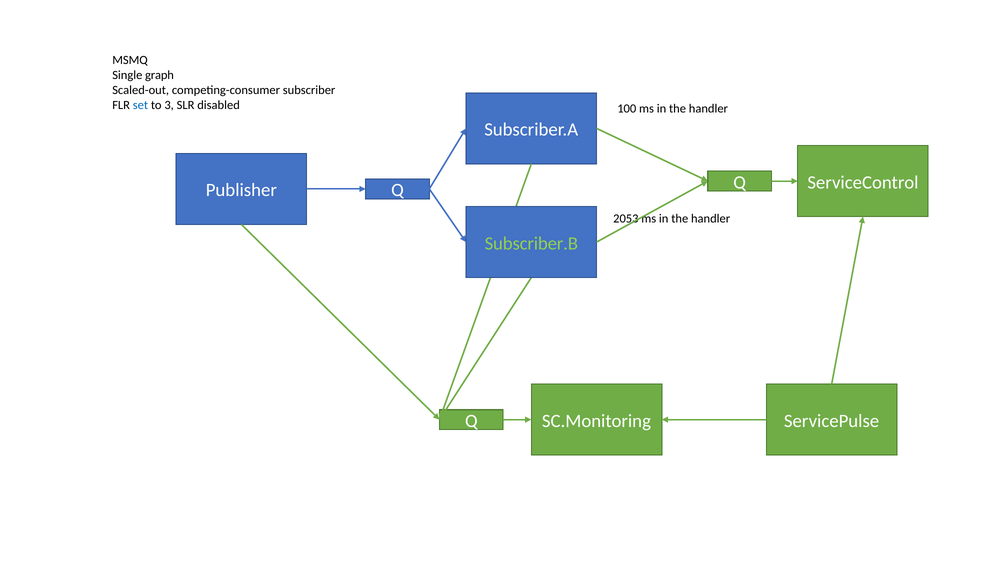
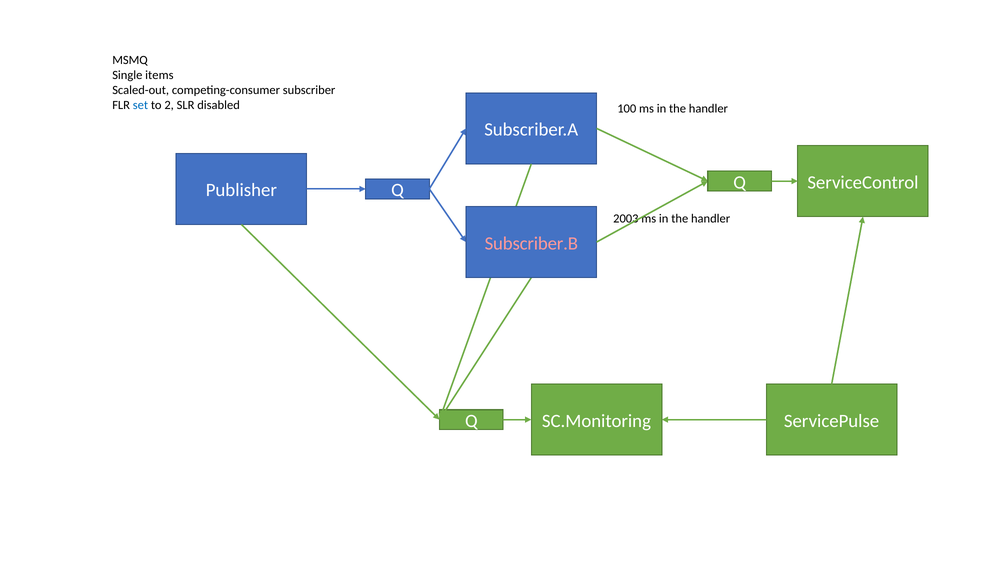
graph: graph -> items
3: 3 -> 2
2053: 2053 -> 2003
Subscriber.B colour: light green -> pink
